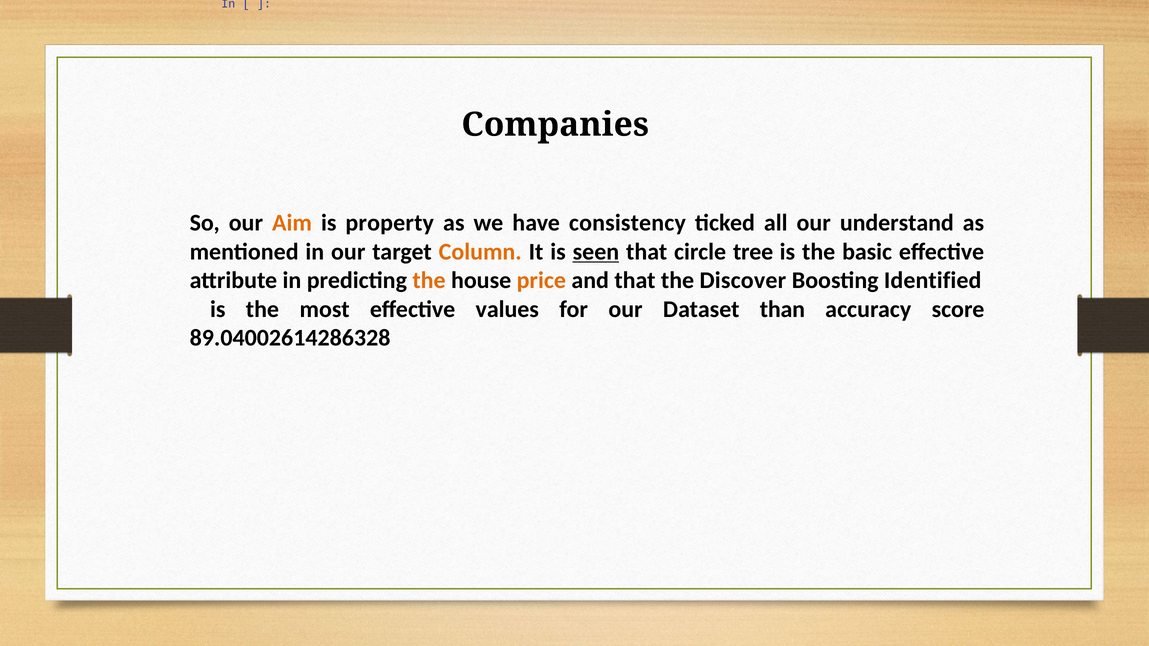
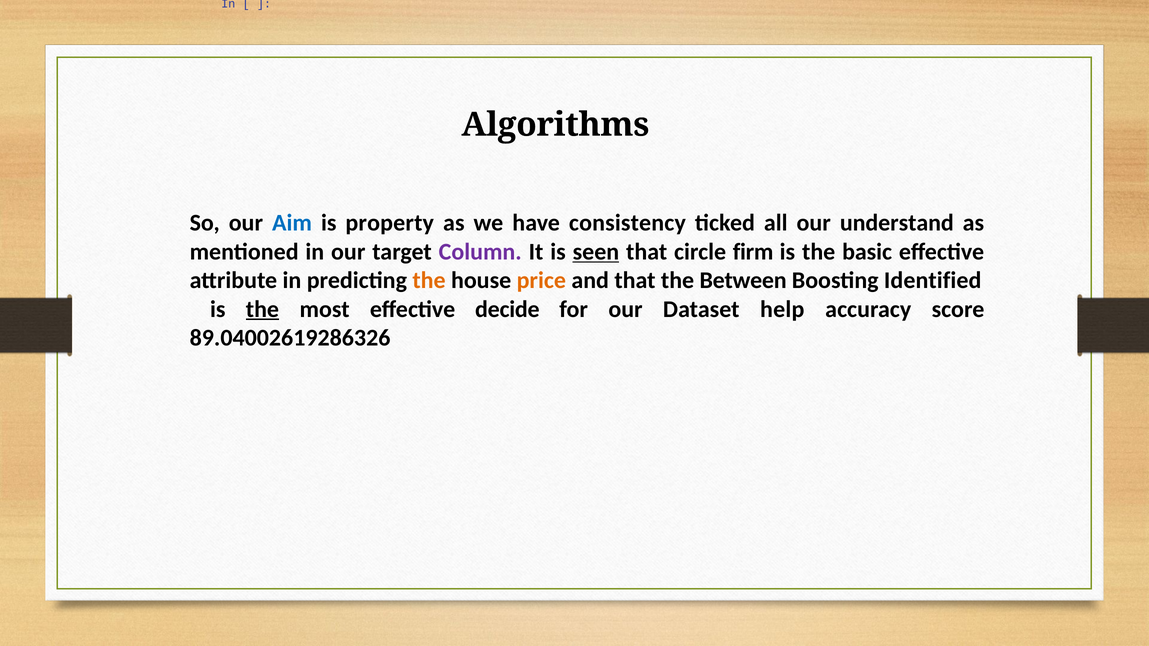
Companies: Companies -> Algorithms
Aim colour: orange -> blue
Column colour: orange -> purple
tree: tree -> firm
Discover: Discover -> Between
the at (262, 309) underline: none -> present
values: values -> decide
than: than -> help
89.04002614286328: 89.04002614286328 -> 89.04002619286326
